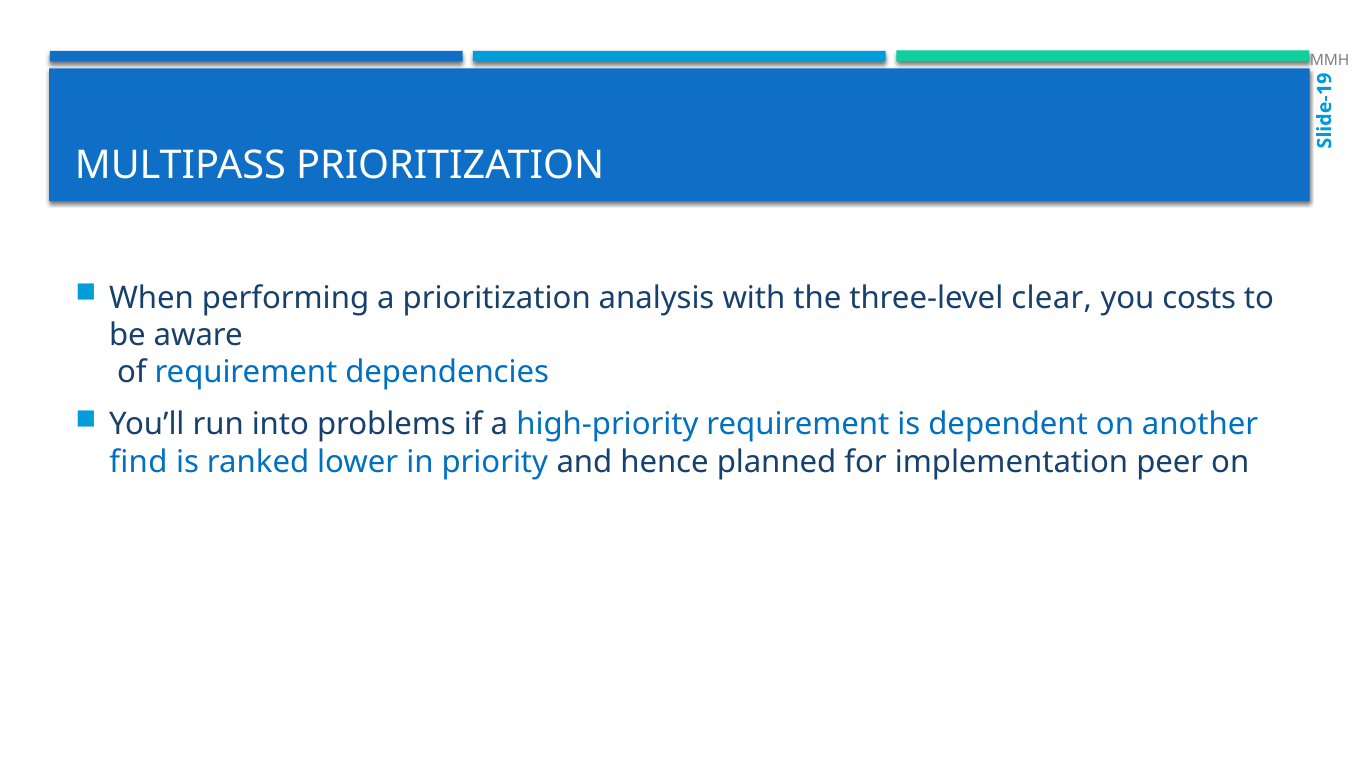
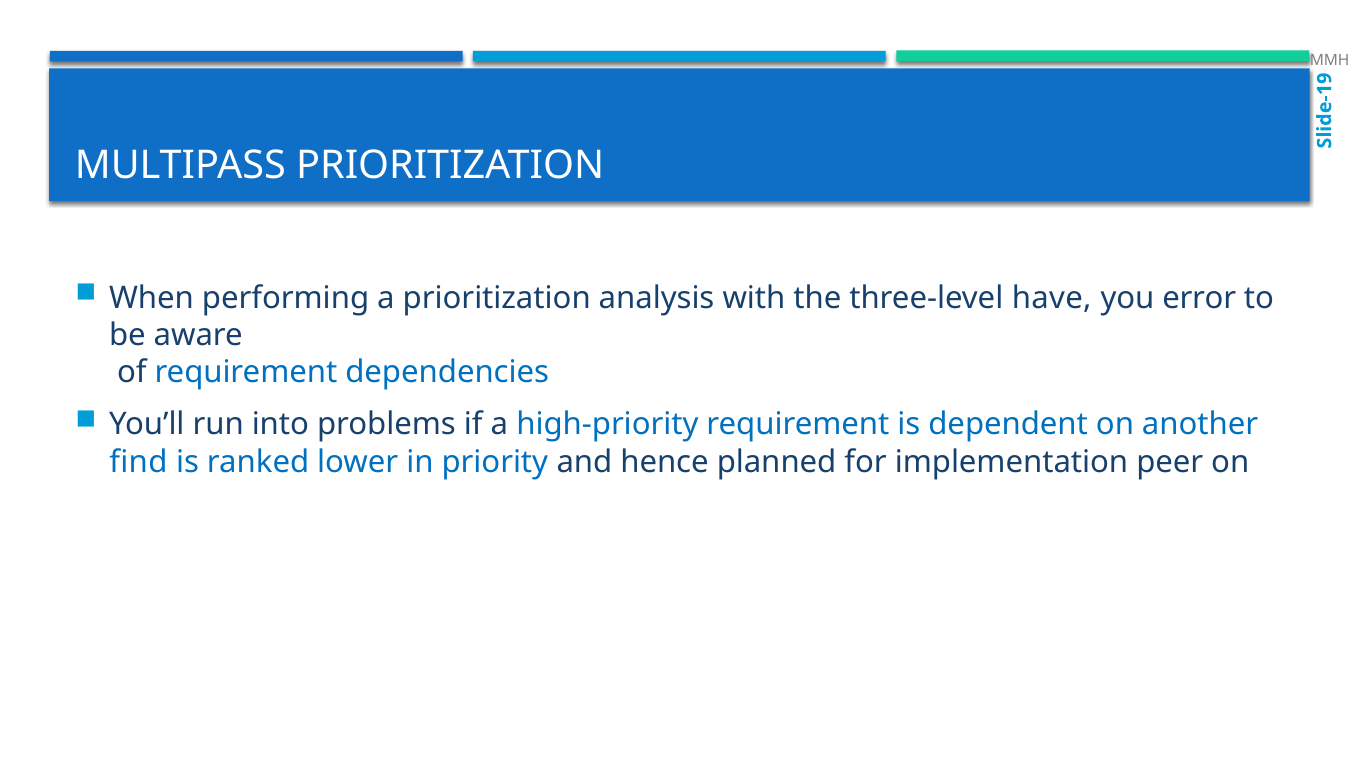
clear: clear -> have
costs: costs -> error
